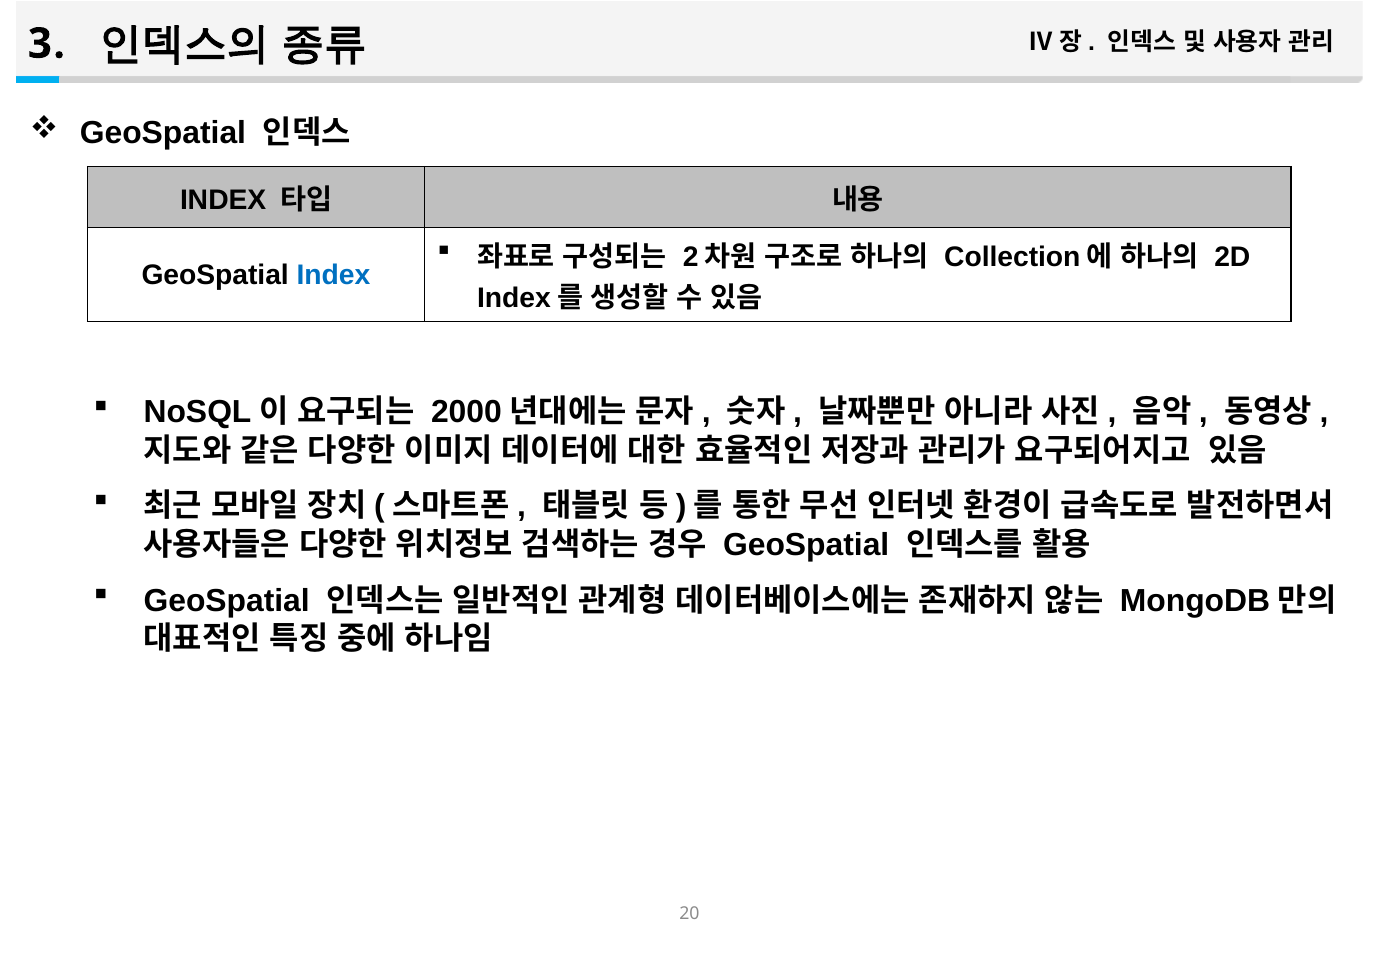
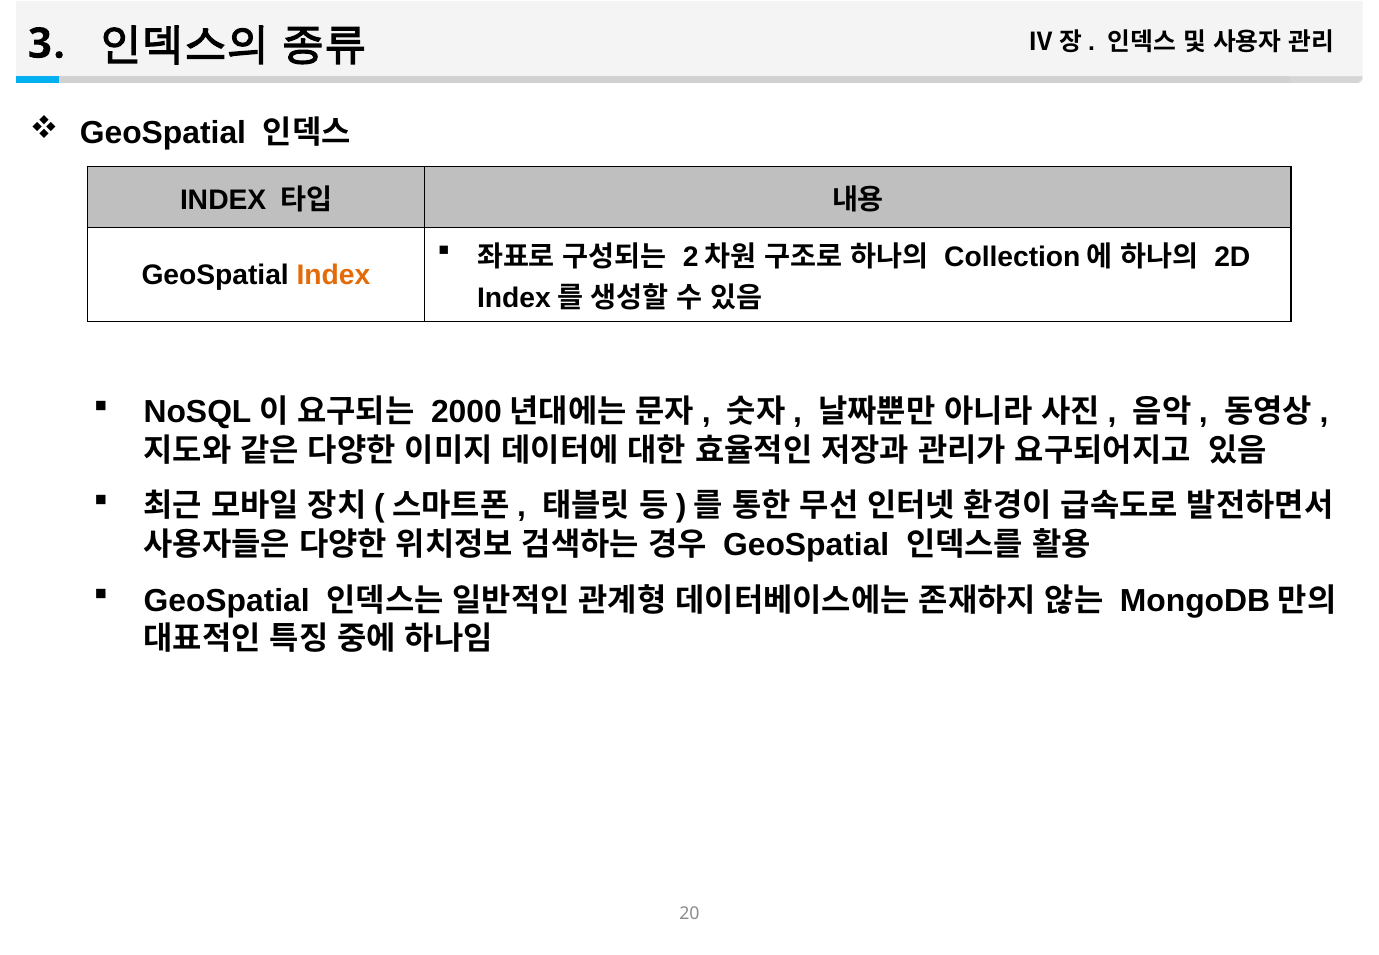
Index at (334, 275) colour: blue -> orange
